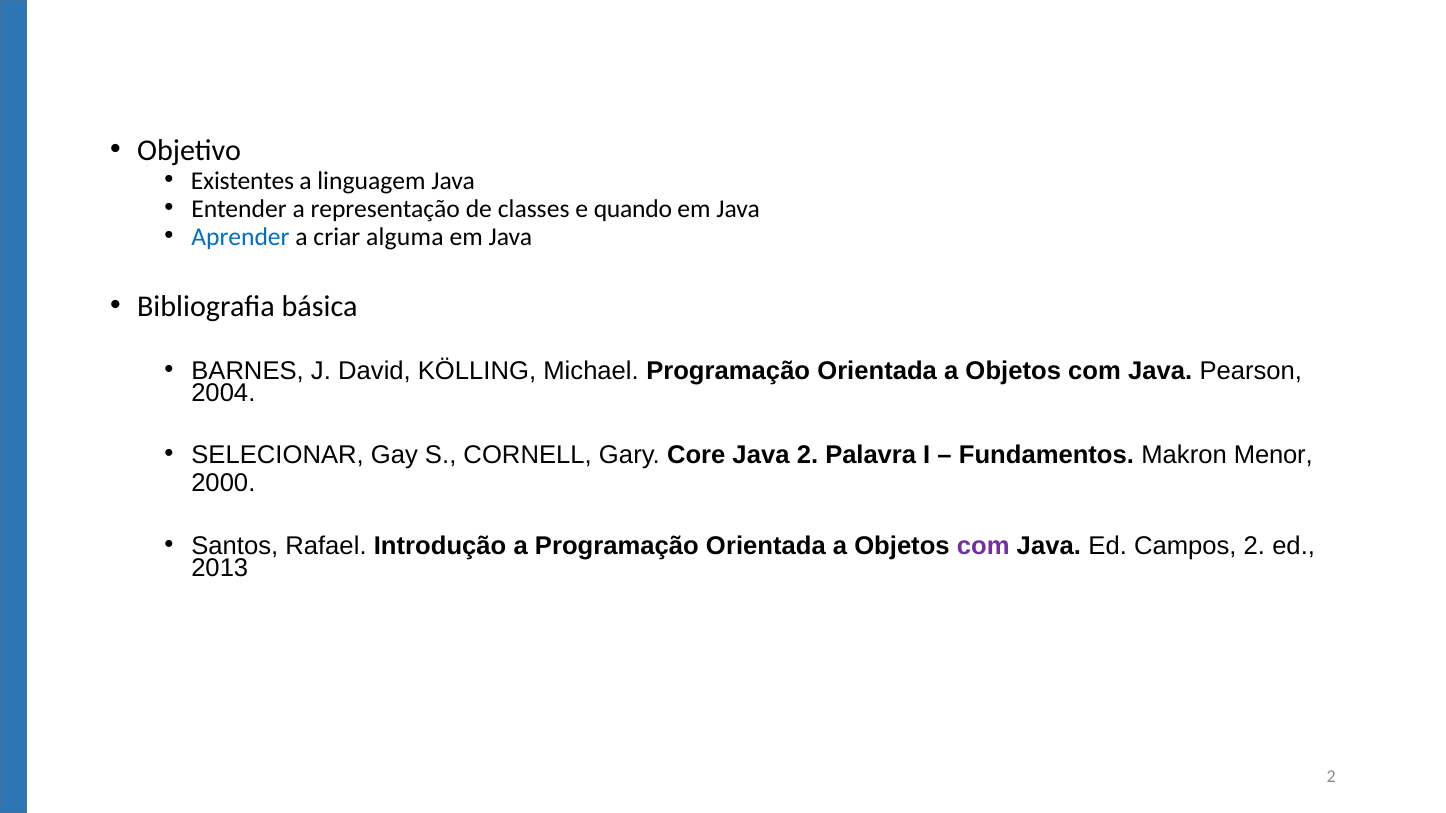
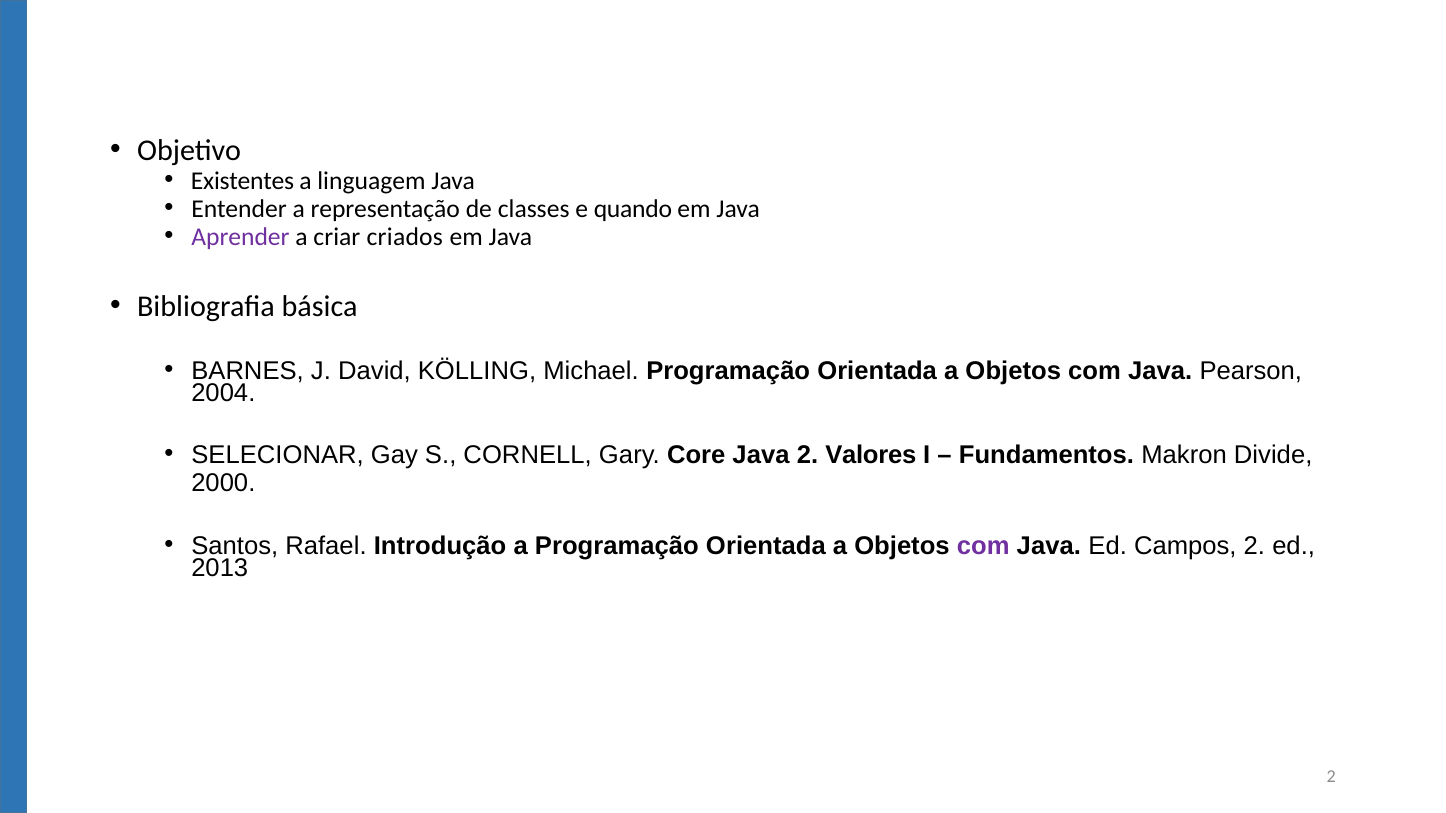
Aprender colour: blue -> purple
alguma: alguma -> criados
Palavra: Palavra -> Valores
Menor: Menor -> Divide
